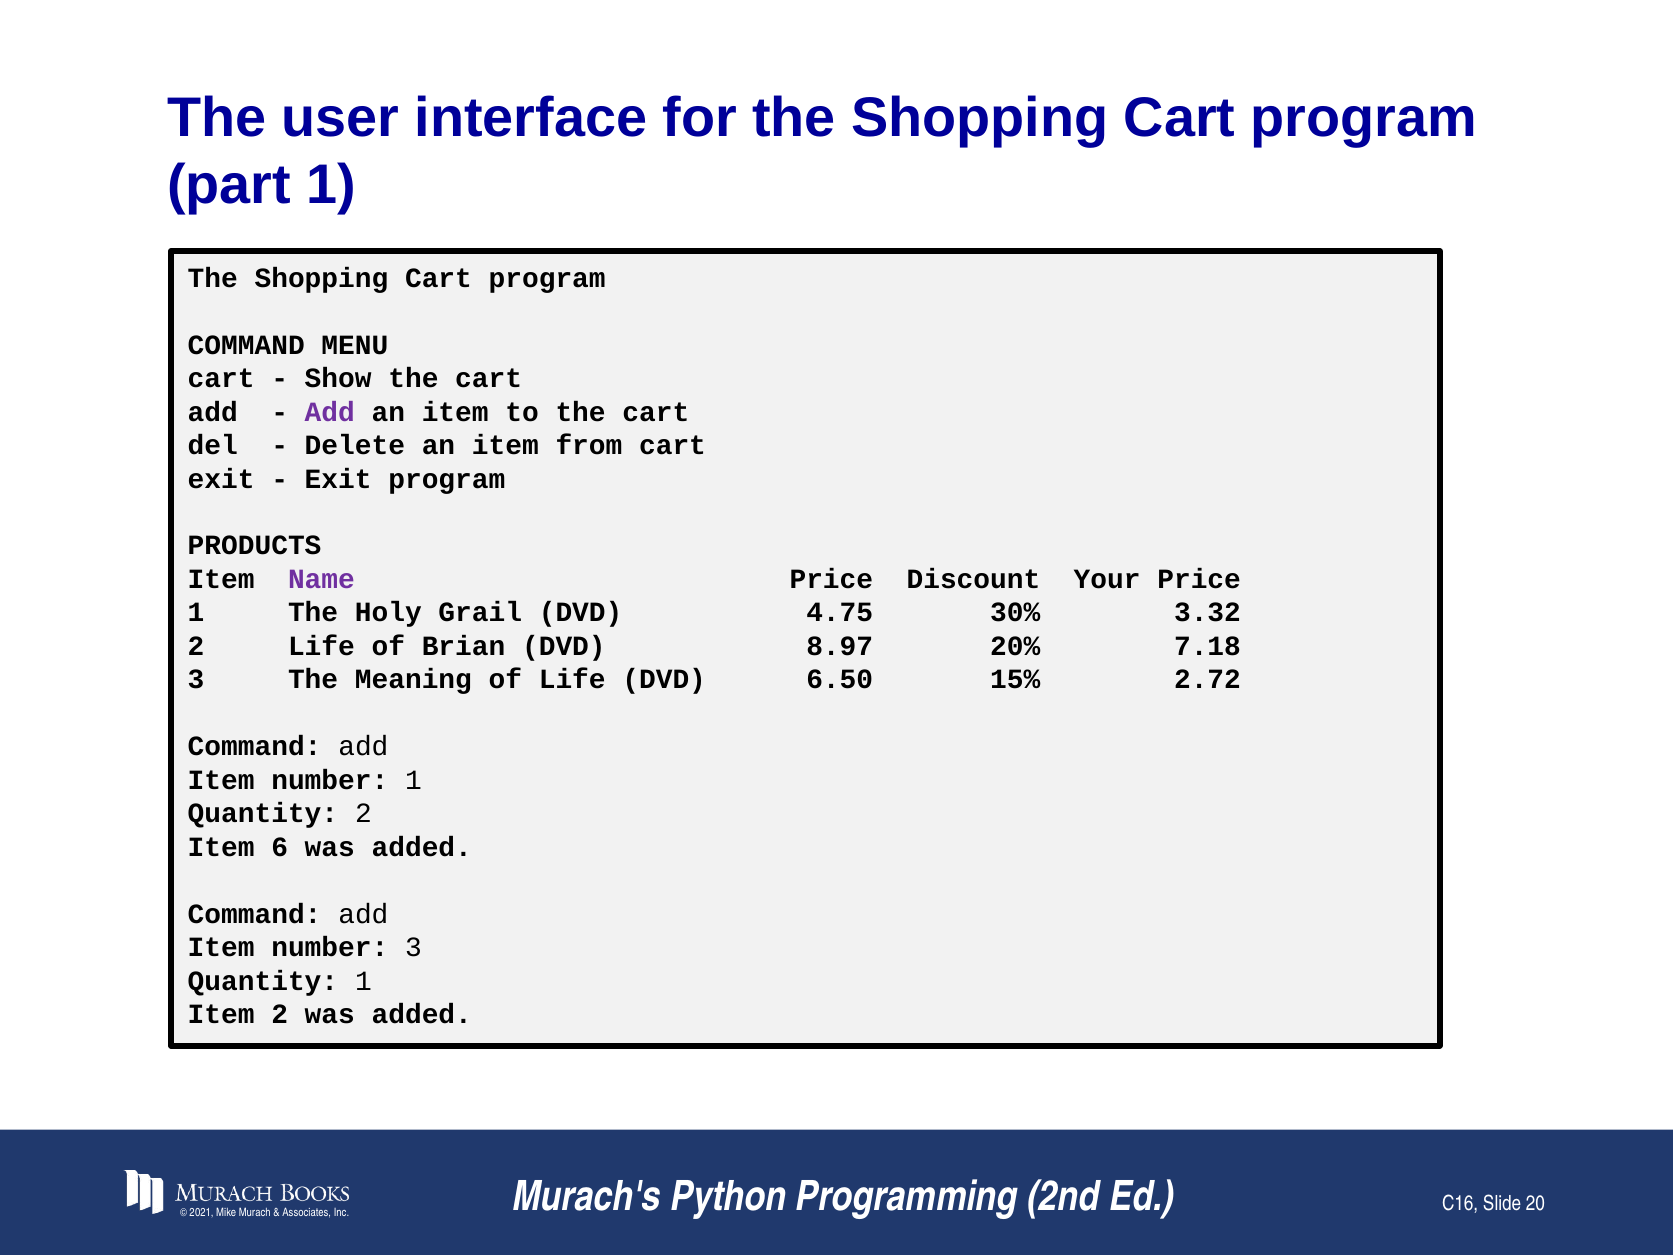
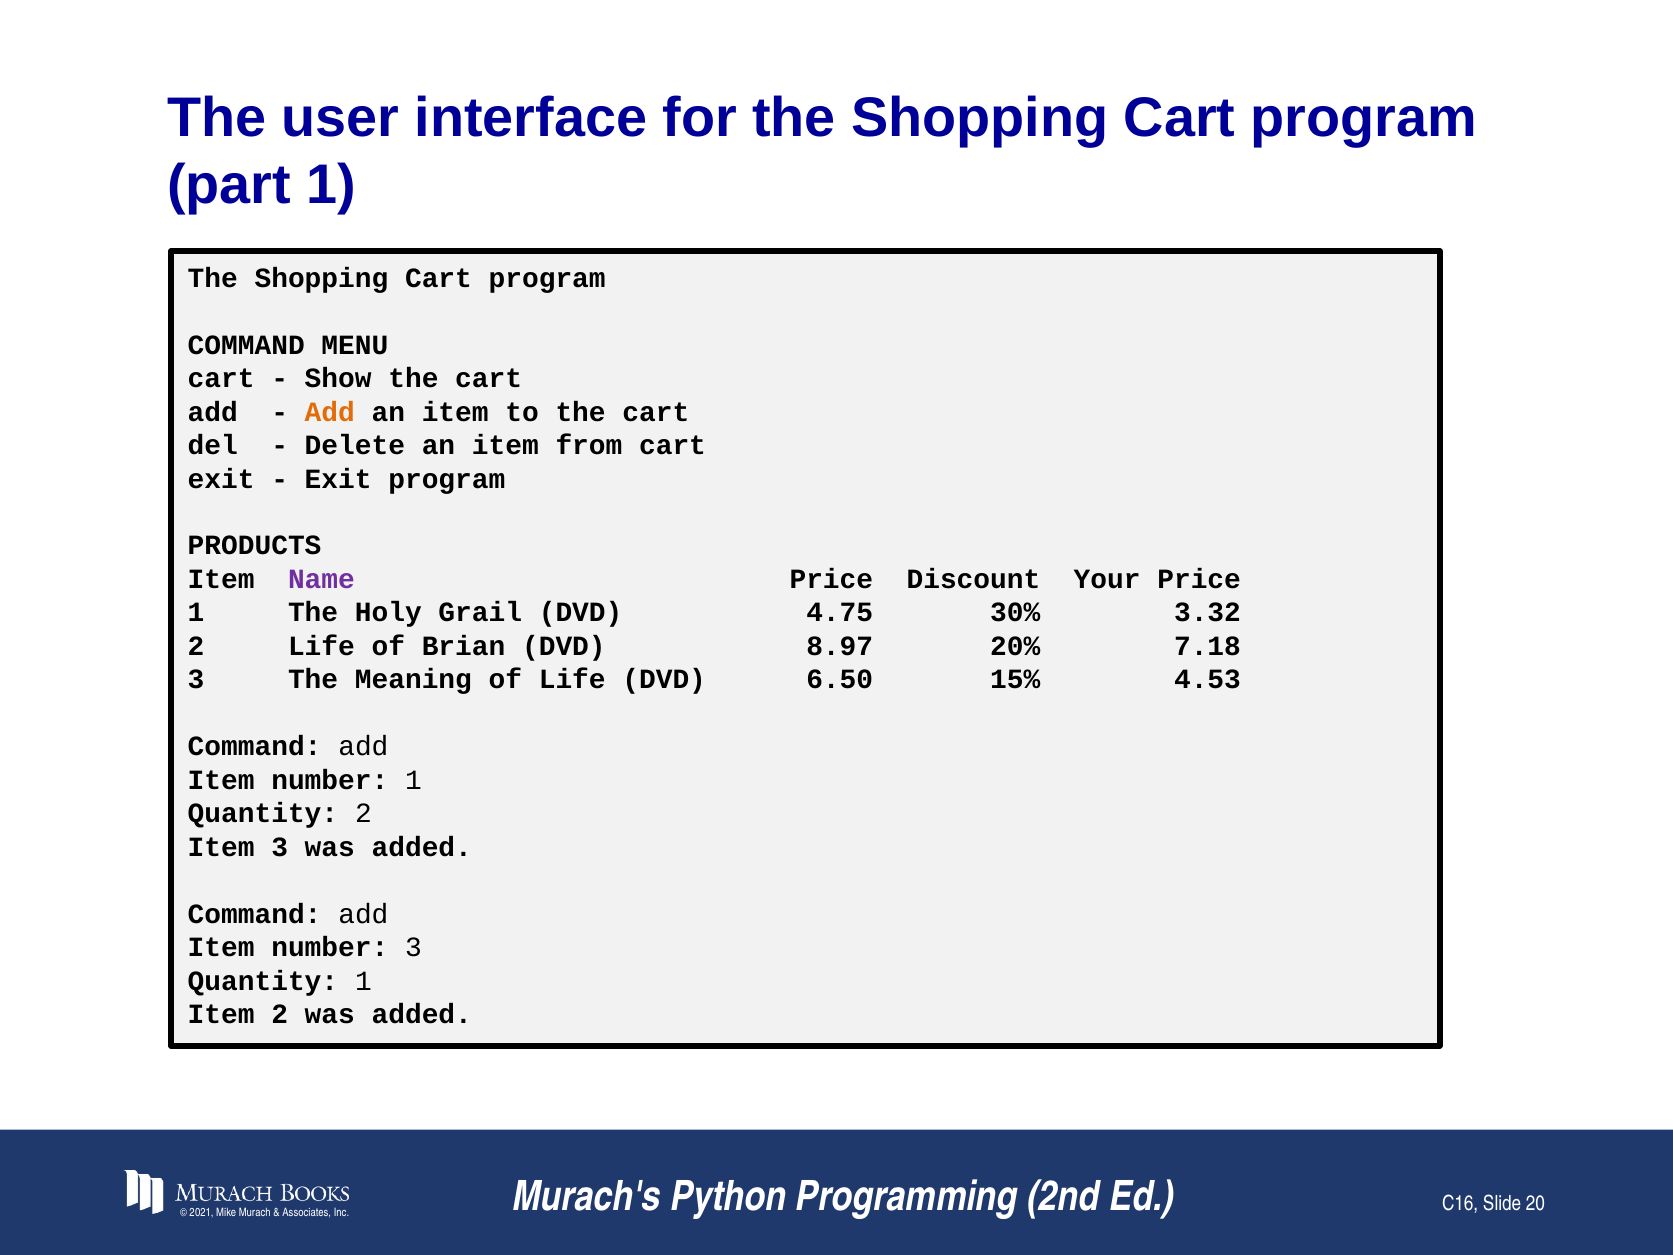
Add at (330, 412) colour: purple -> orange
2.72: 2.72 -> 4.53
Item 6: 6 -> 3
